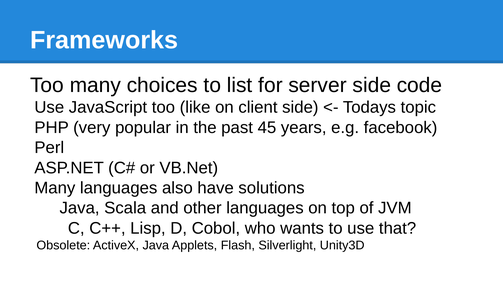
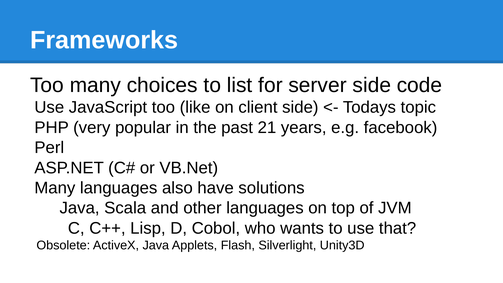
45: 45 -> 21
